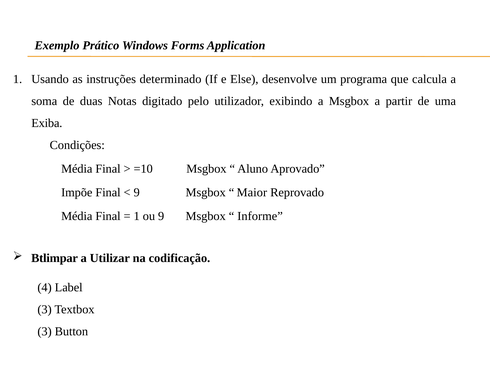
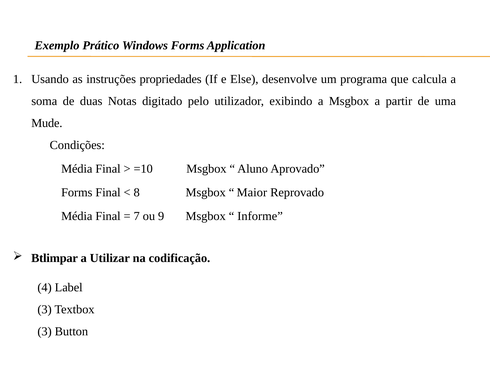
determinado: determinado -> propriedades
Exiba: Exiba -> Mude
Impõe at (77, 193): Impõe -> Forms
9 at (137, 193): 9 -> 8
1 at (137, 216): 1 -> 7
